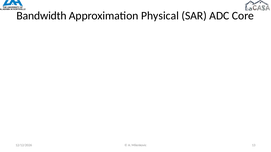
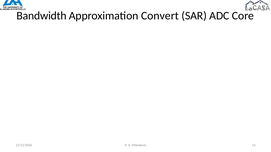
Physical: Physical -> Convert
